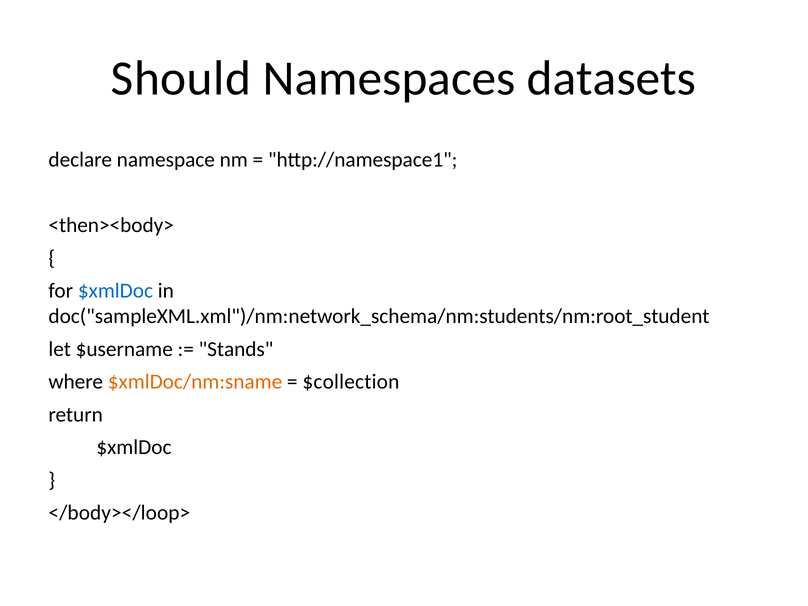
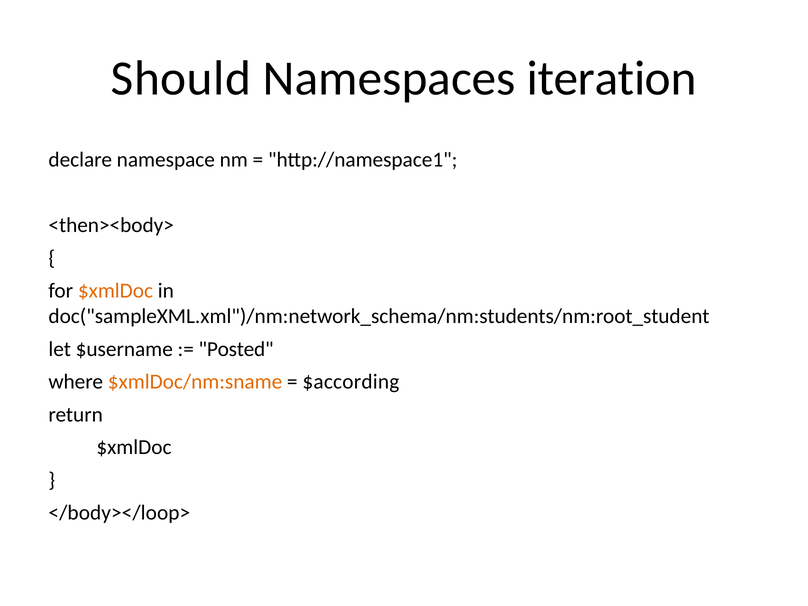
datasets: datasets -> iteration
$xmlDoc at (115, 291) colour: blue -> orange
Stands: Stands -> Posted
$collection: $collection -> $according
